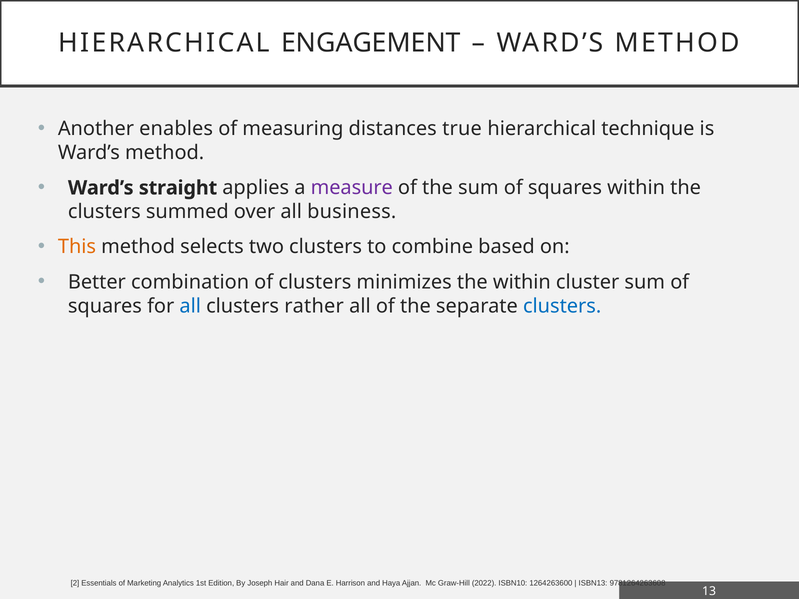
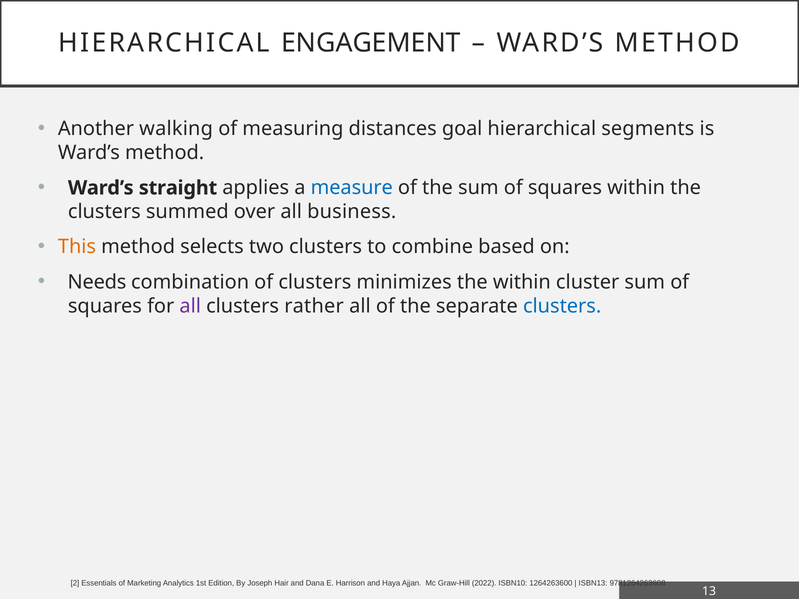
enables: enables -> walking
true: true -> goal
technique: technique -> segments
measure colour: purple -> blue
Better: Better -> Needs
all at (190, 306) colour: blue -> purple
